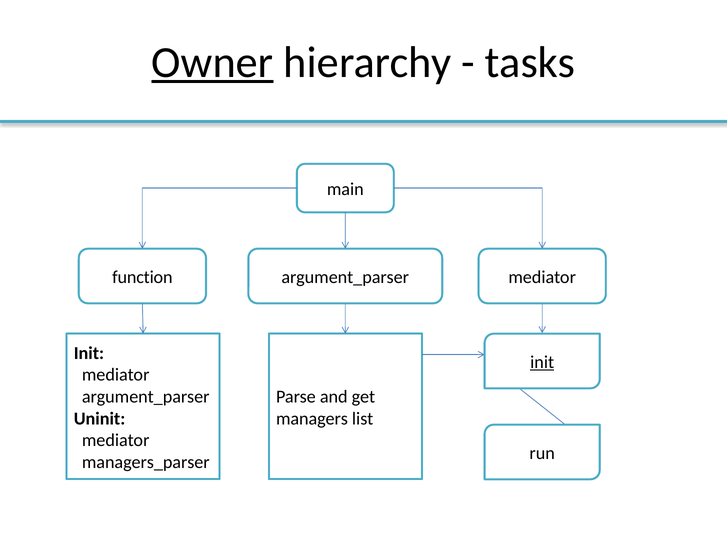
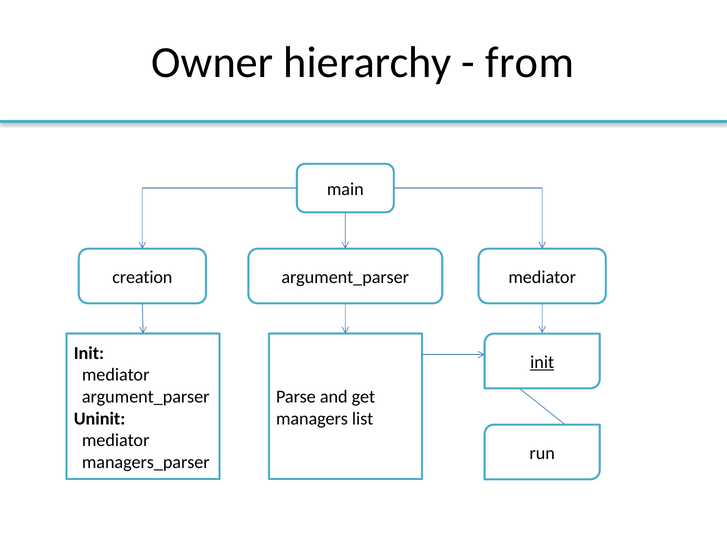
Owner underline: present -> none
tasks: tasks -> from
function: function -> creation
